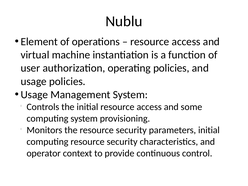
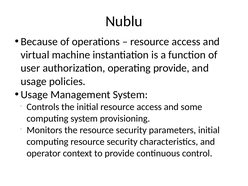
Element: Element -> Because
operating policies: policies -> provide
